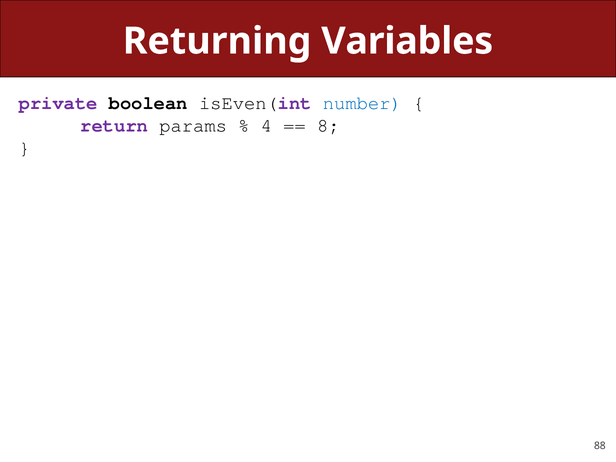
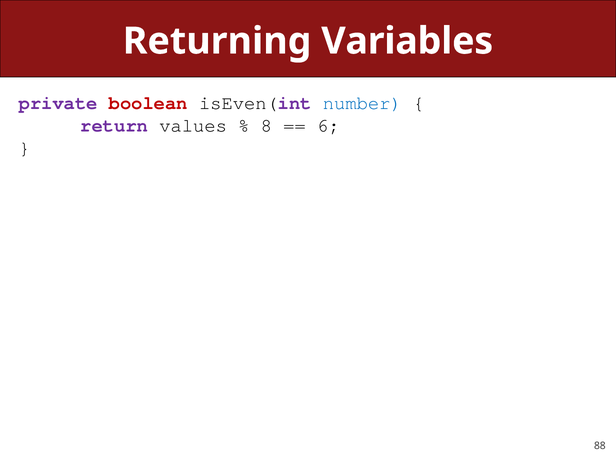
boolean colour: black -> red
params: params -> values
4: 4 -> 8
8: 8 -> 6
